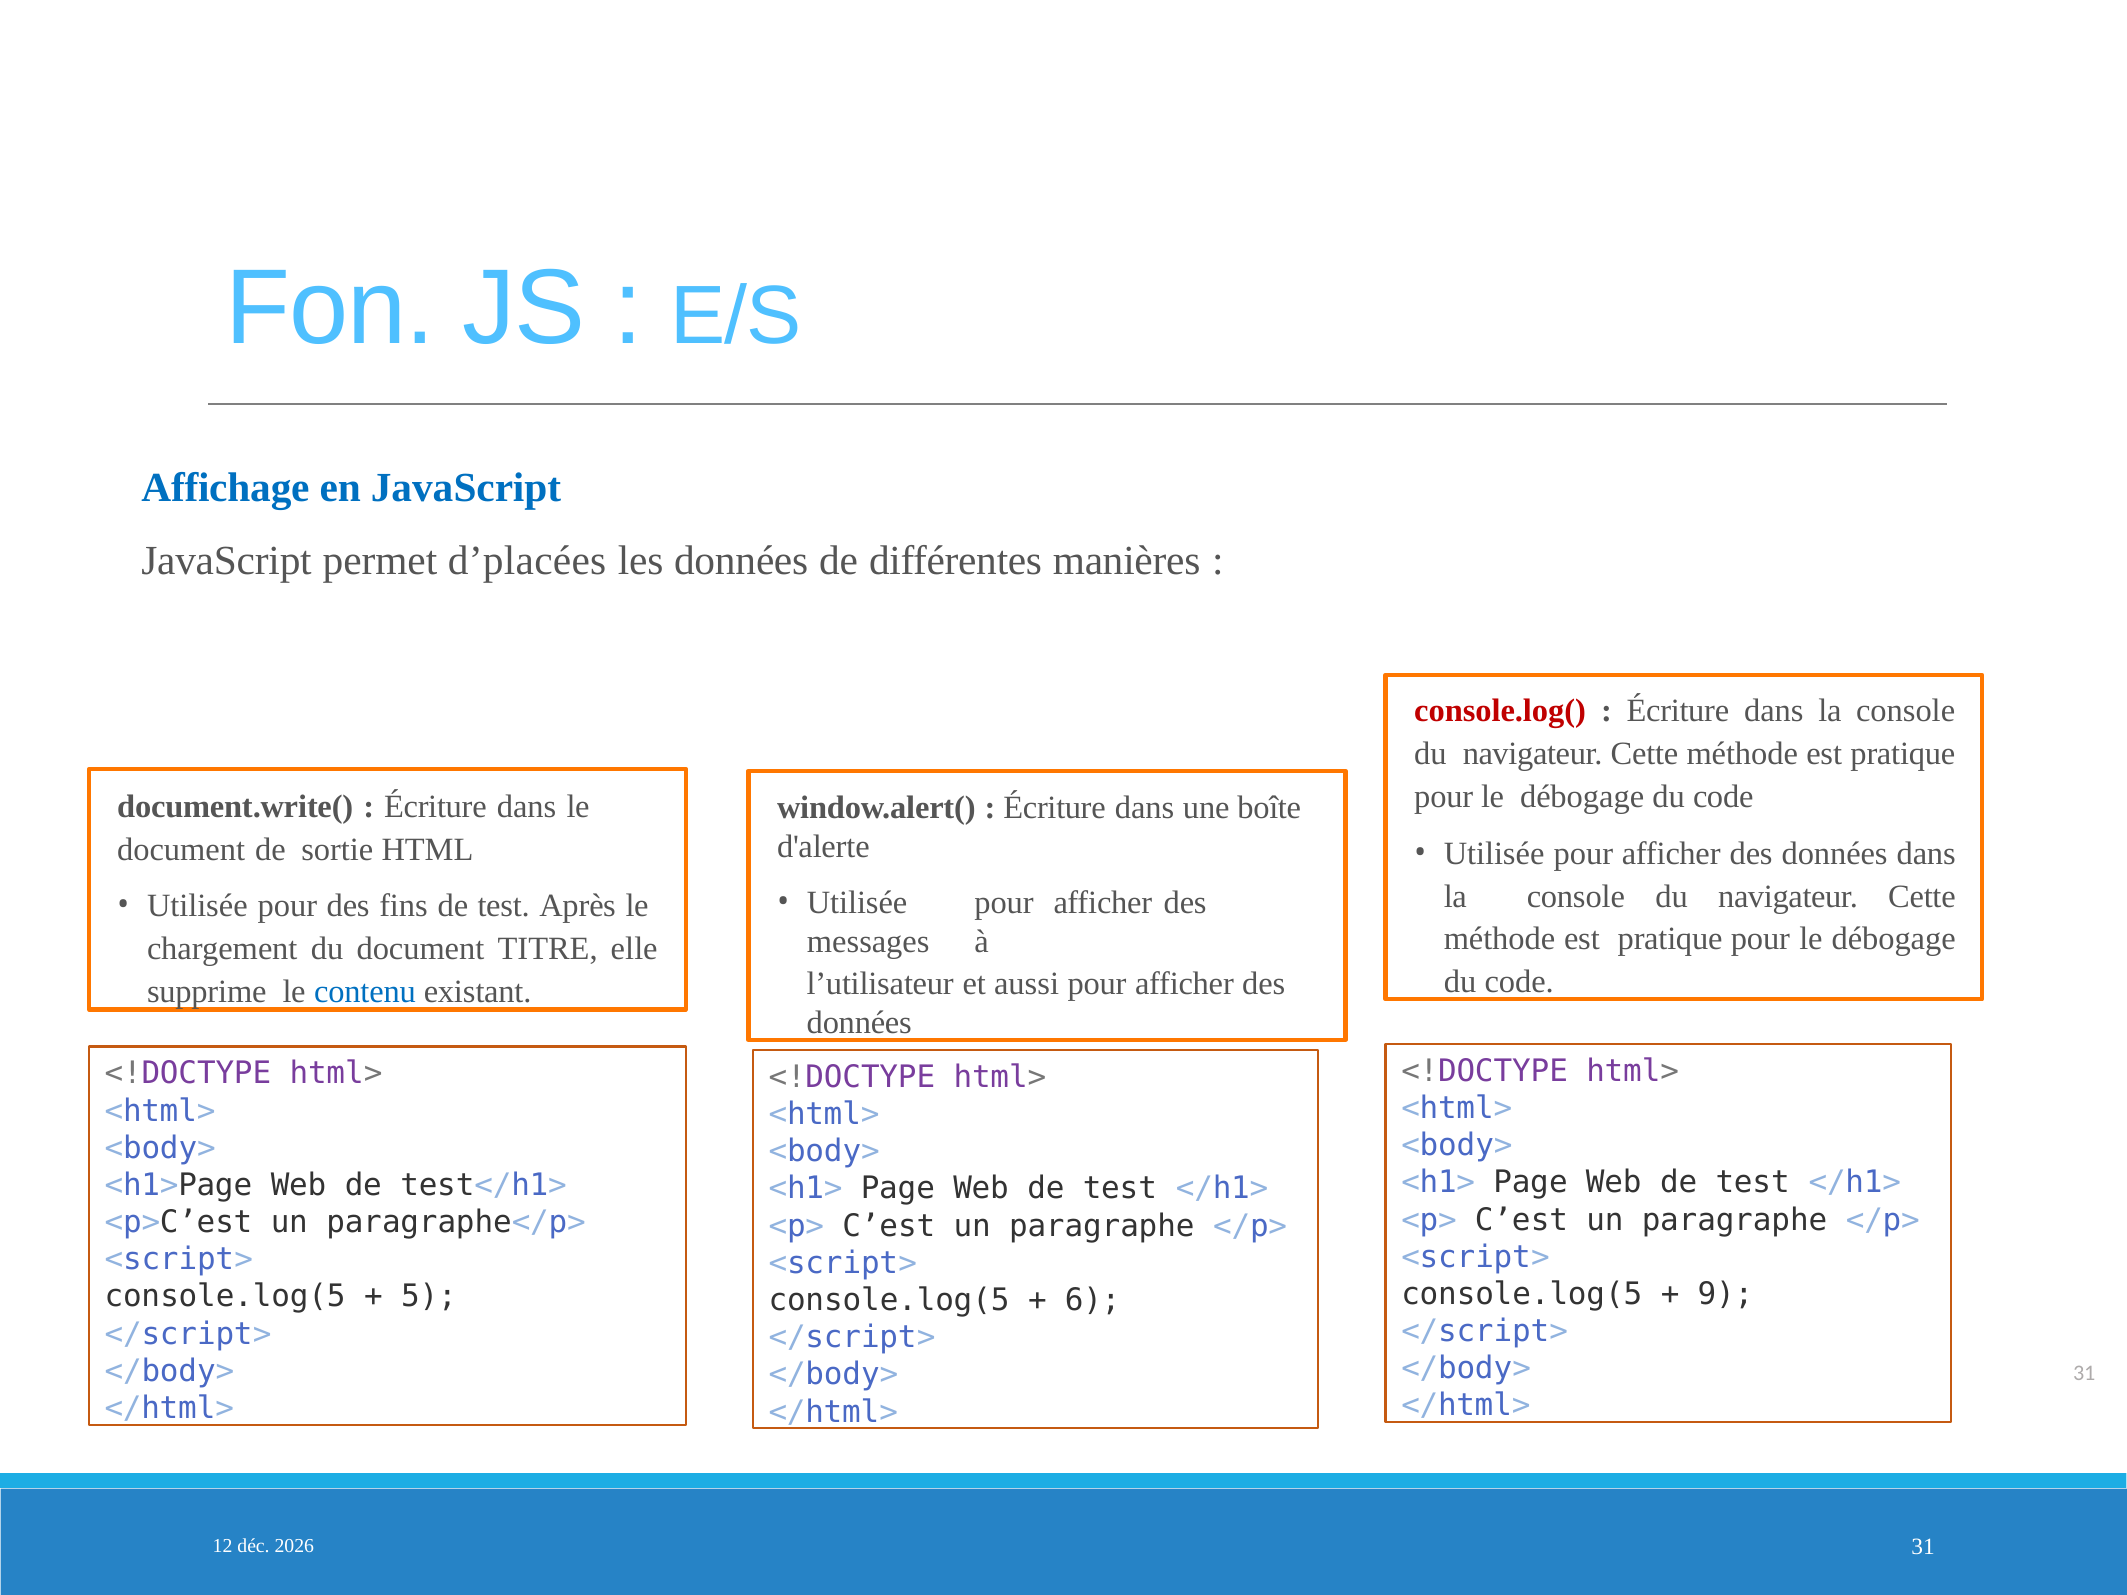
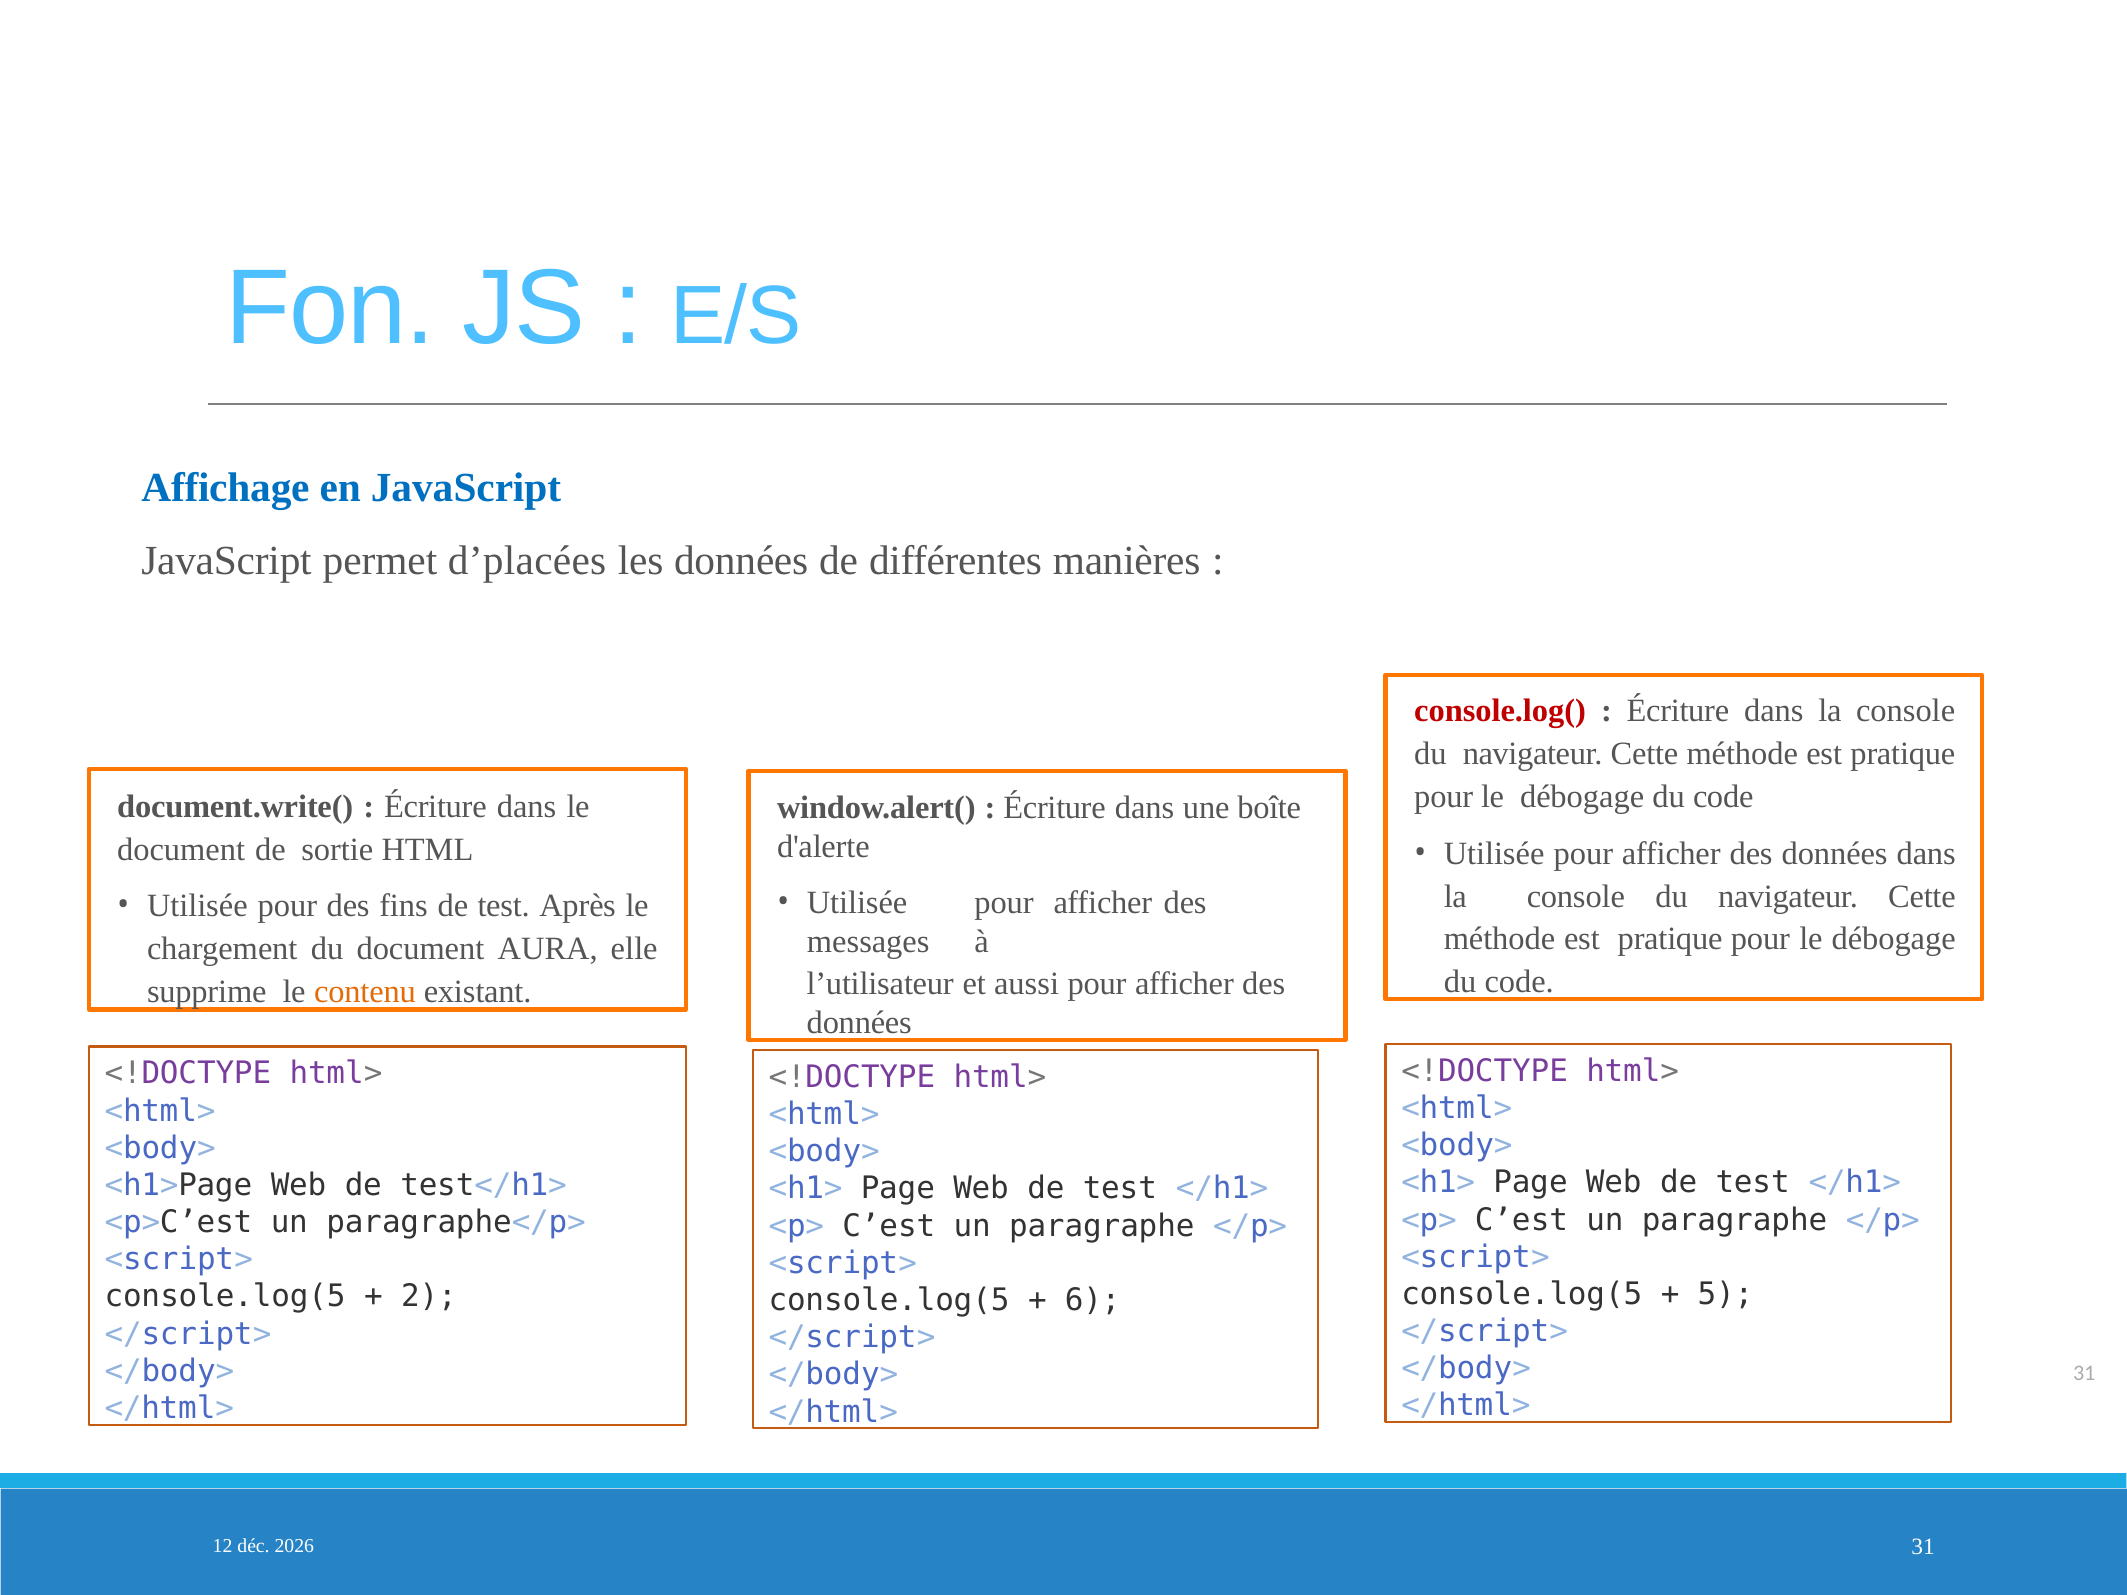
TITRE: TITRE -> AURA
contenu colour: blue -> orange
9: 9 -> 5
5 at (429, 1297): 5 -> 2
